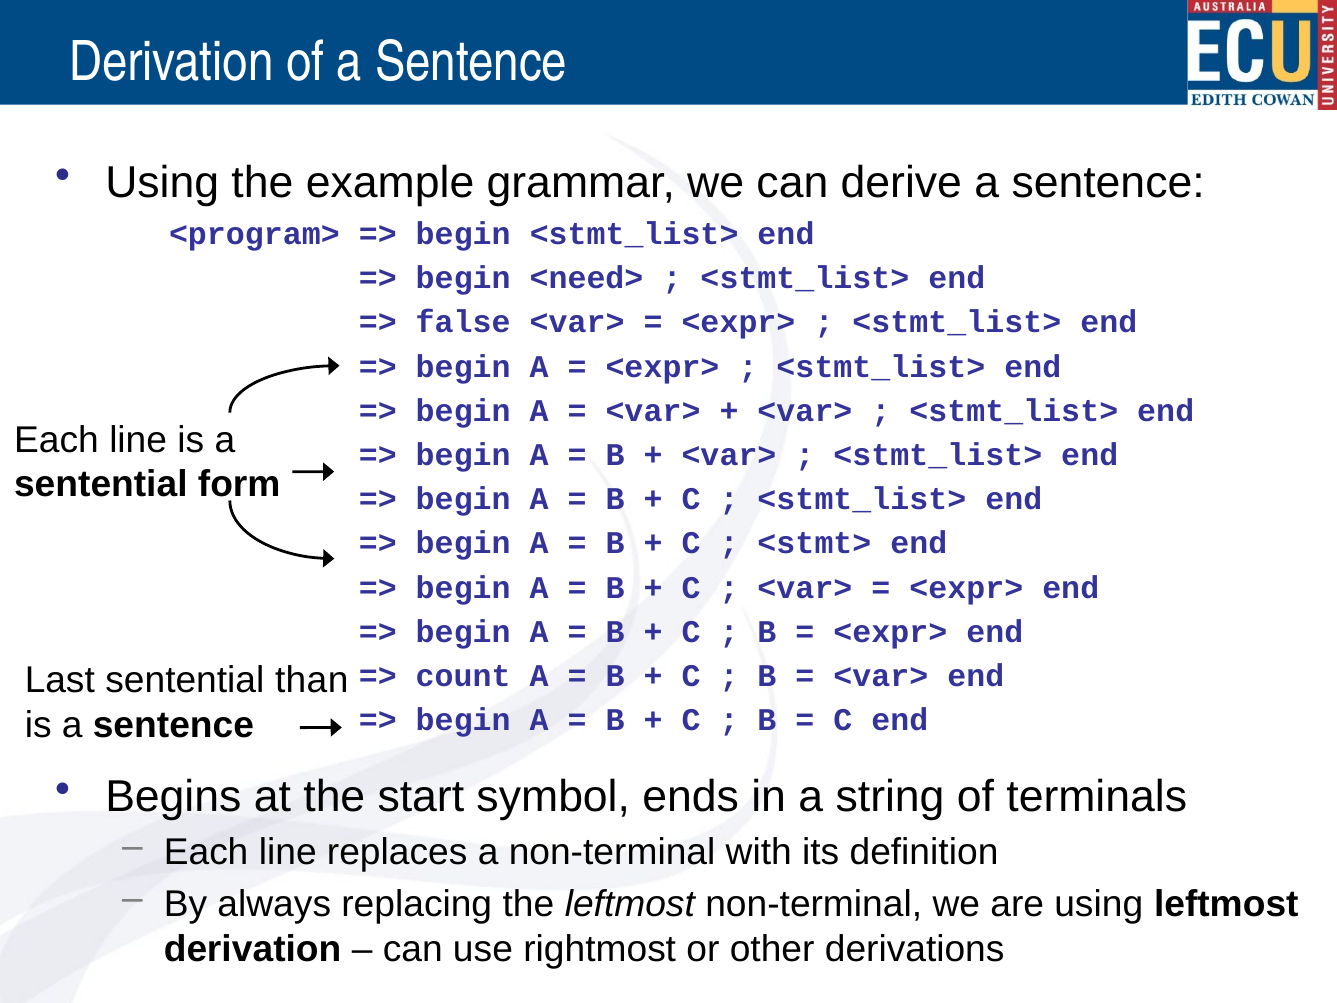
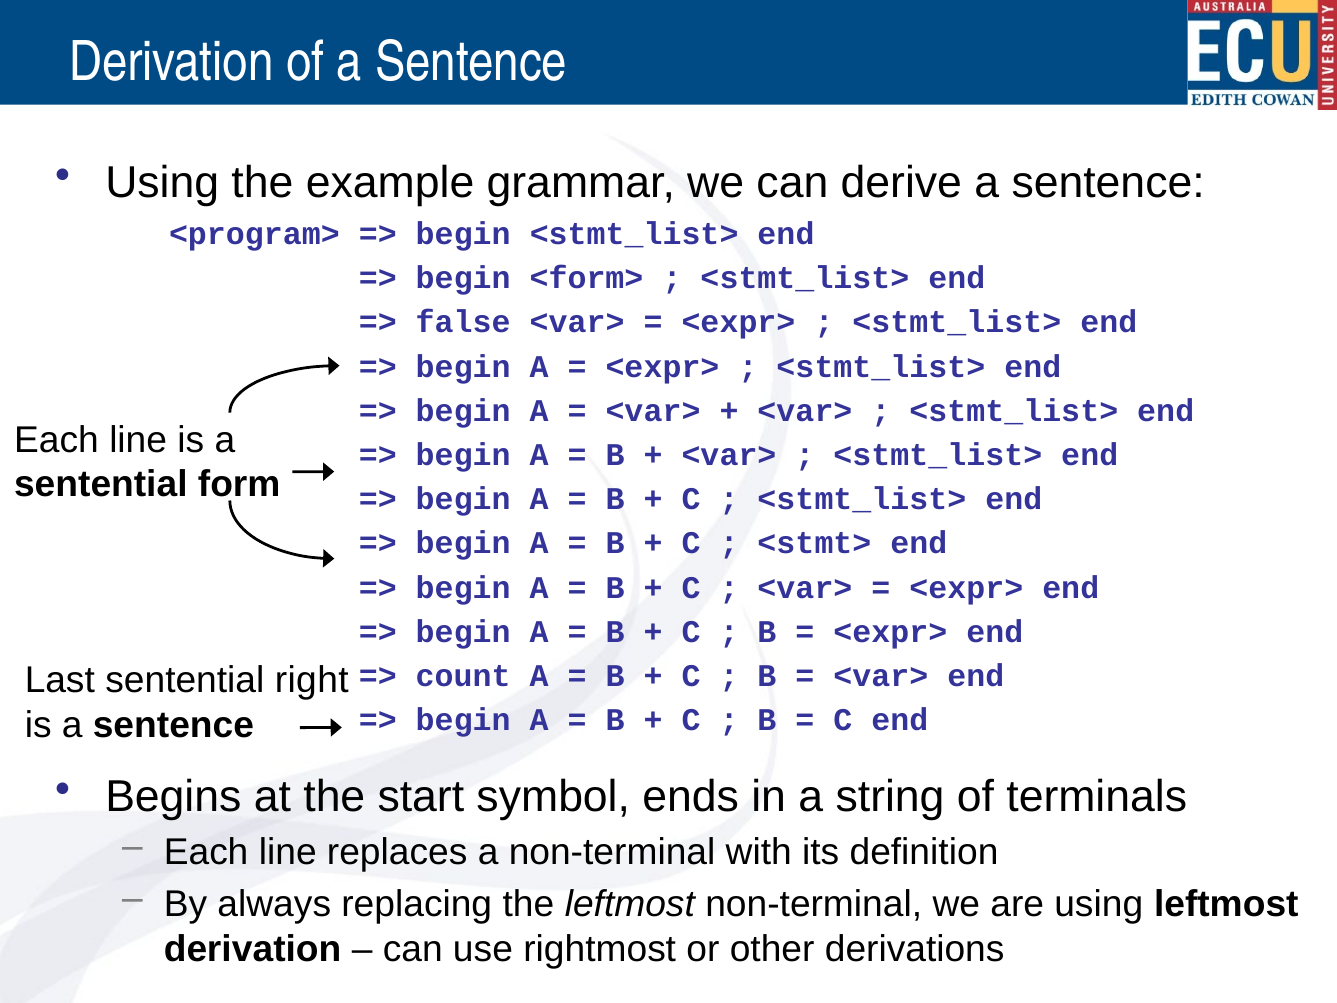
<need>: <need> -> <form>
than: than -> right
